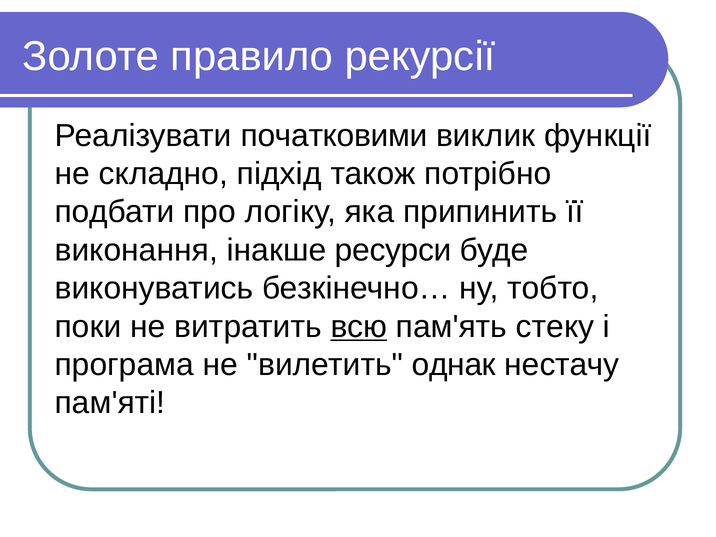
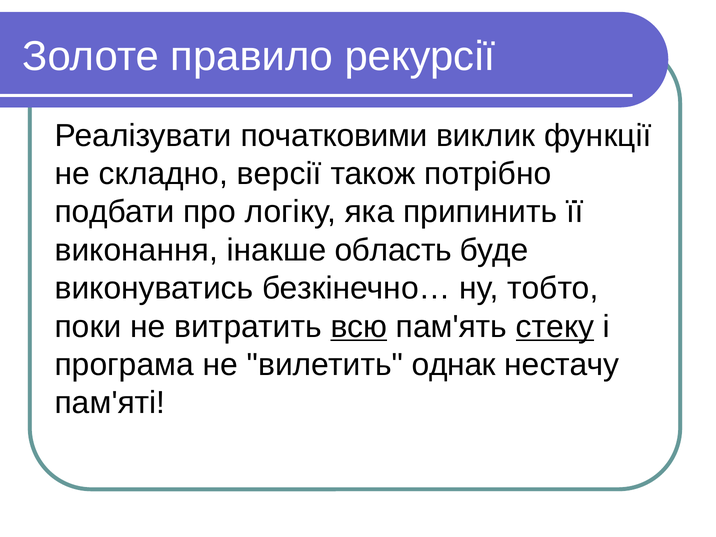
підхід: підхід -> версії
ресурси: ресурси -> область
стеку underline: none -> present
